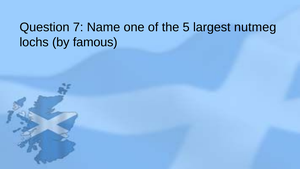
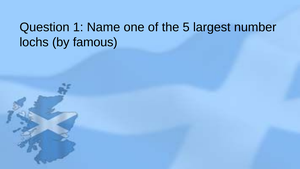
7: 7 -> 1
nutmeg: nutmeg -> number
